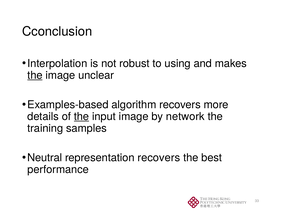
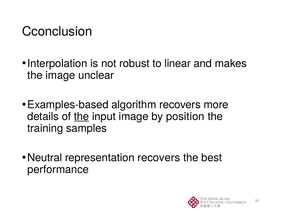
using: using -> linear
the at (35, 75) underline: present -> none
network: network -> position
